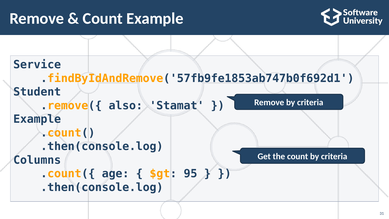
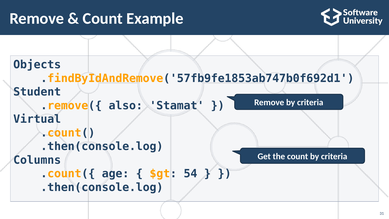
Service: Service -> Objects
Example at (37, 119): Example -> Virtual
95: 95 -> 54
